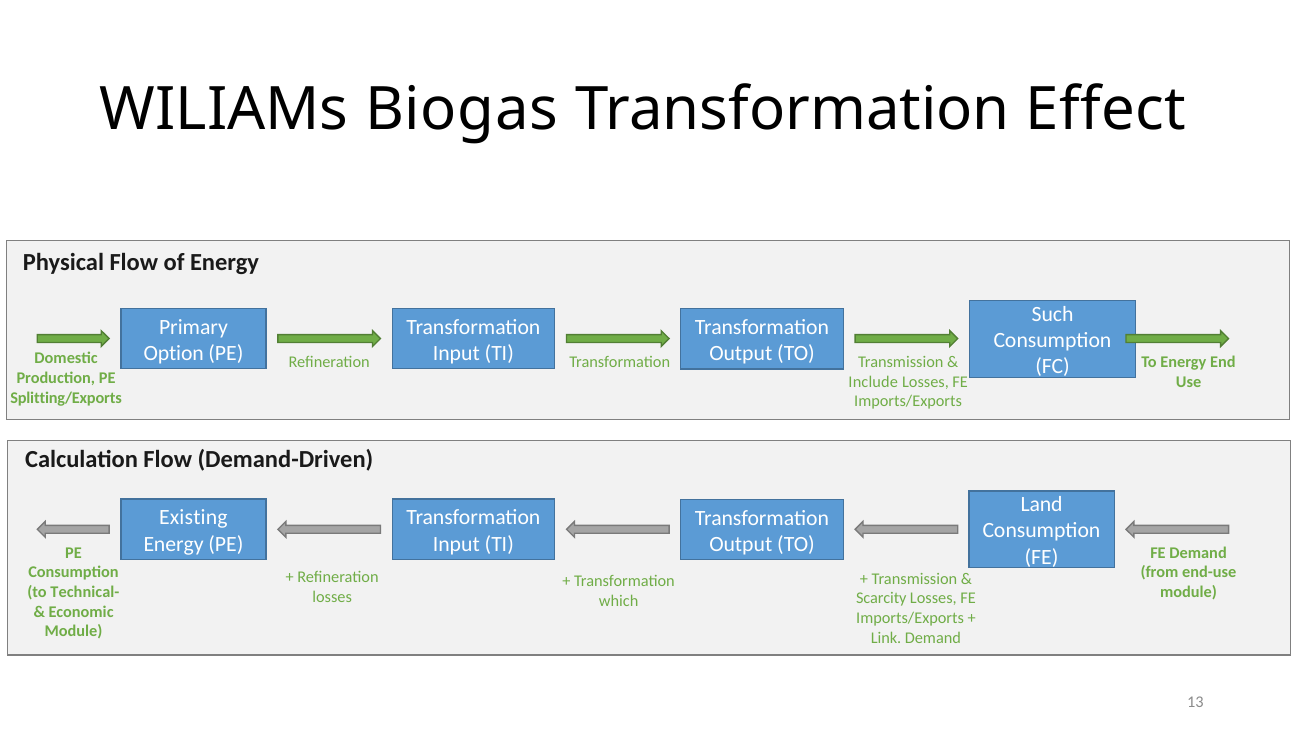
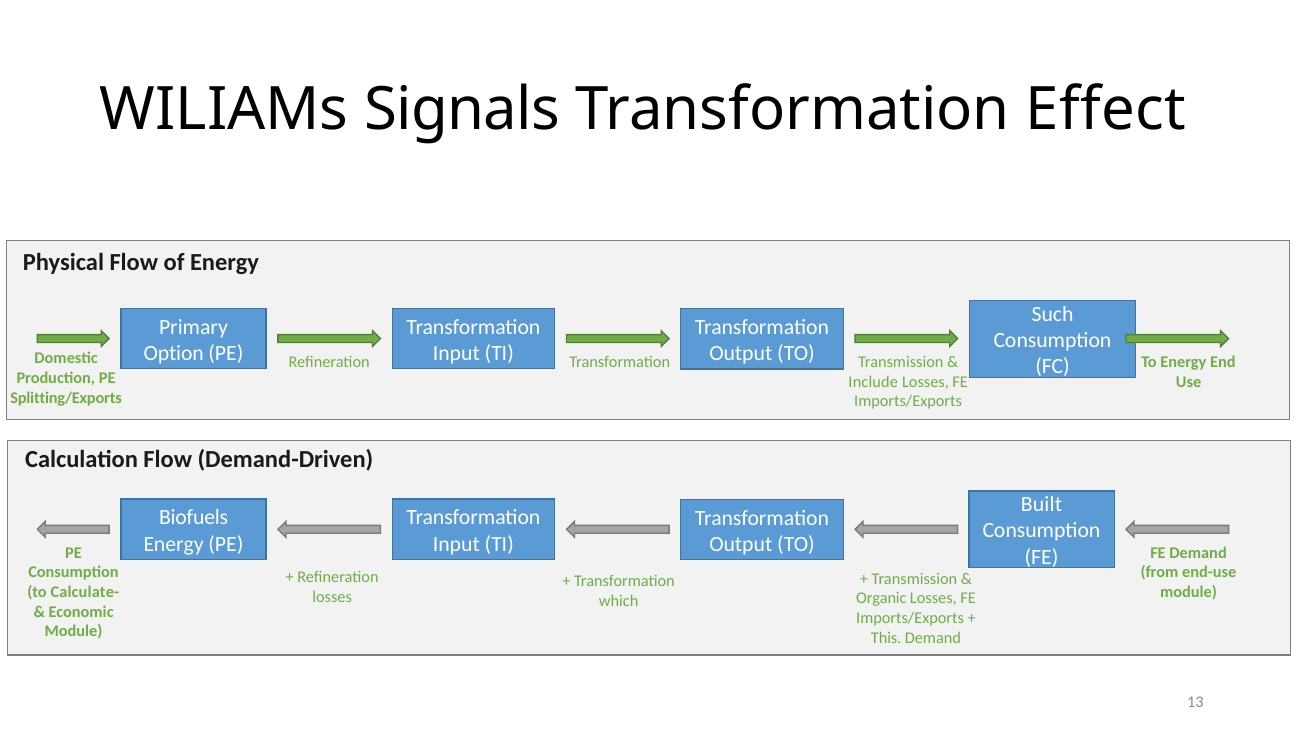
Biogas: Biogas -> Signals
Land: Land -> Built
Existing: Existing -> Biofuels
Technical-: Technical- -> Calculate-
Scarcity: Scarcity -> Organic
Link: Link -> This
